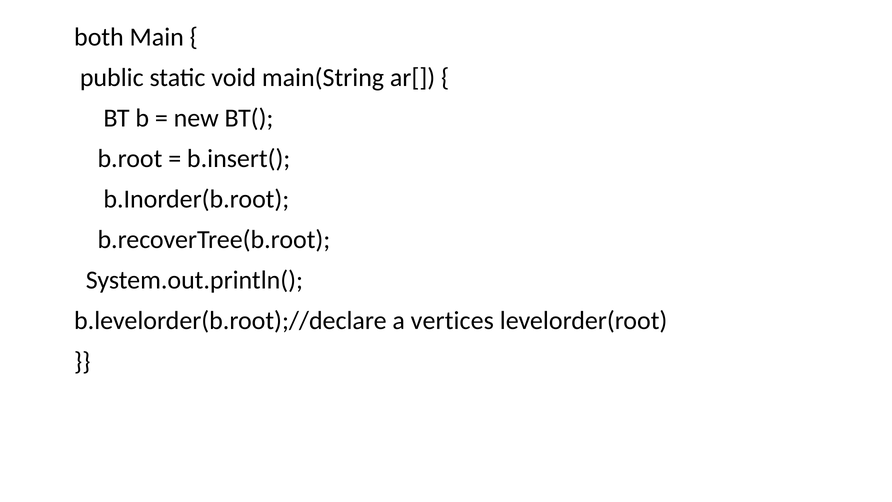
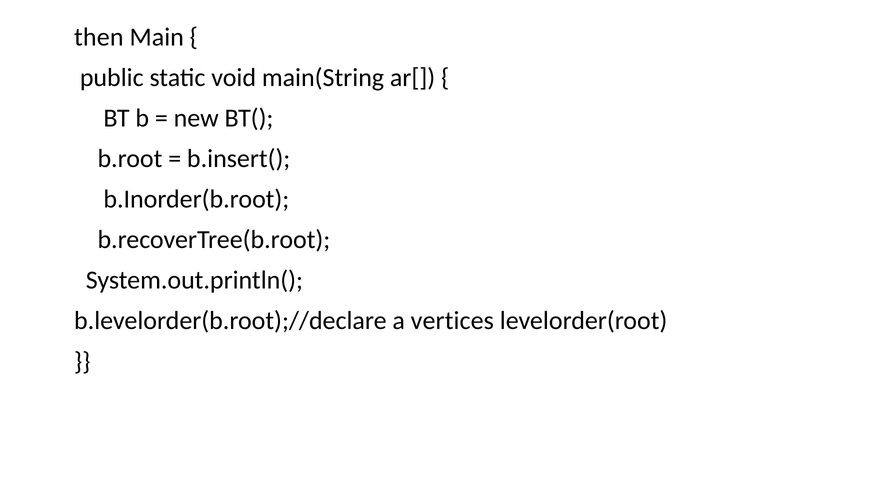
both: both -> then
